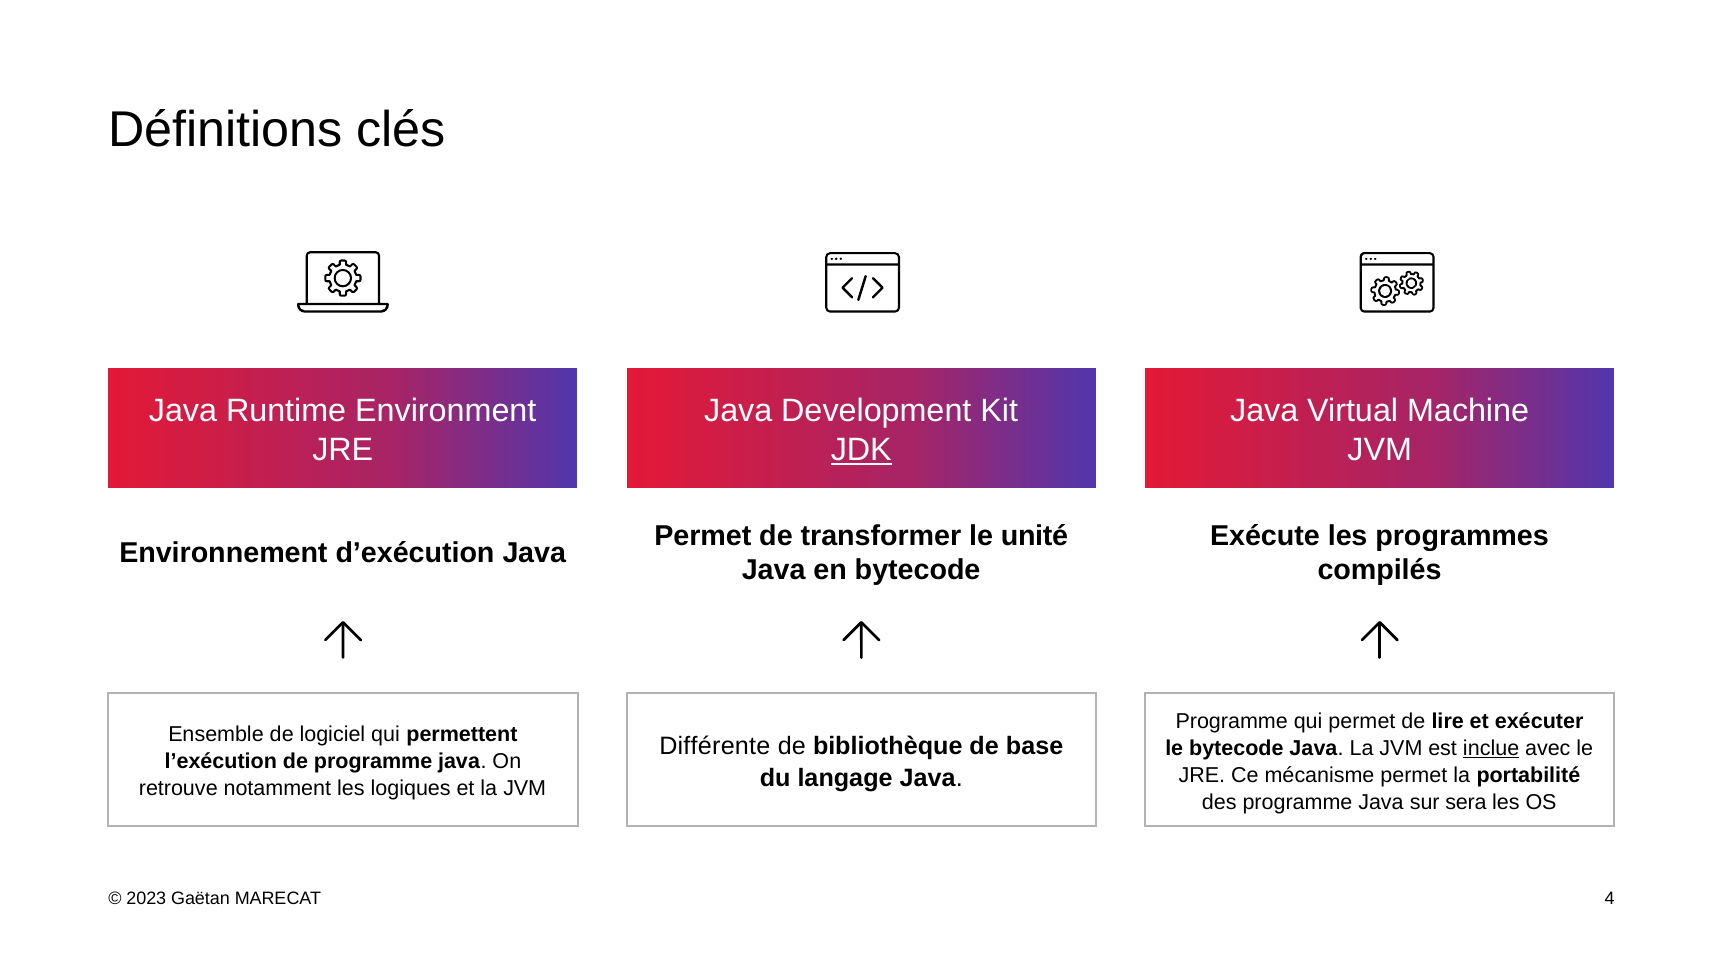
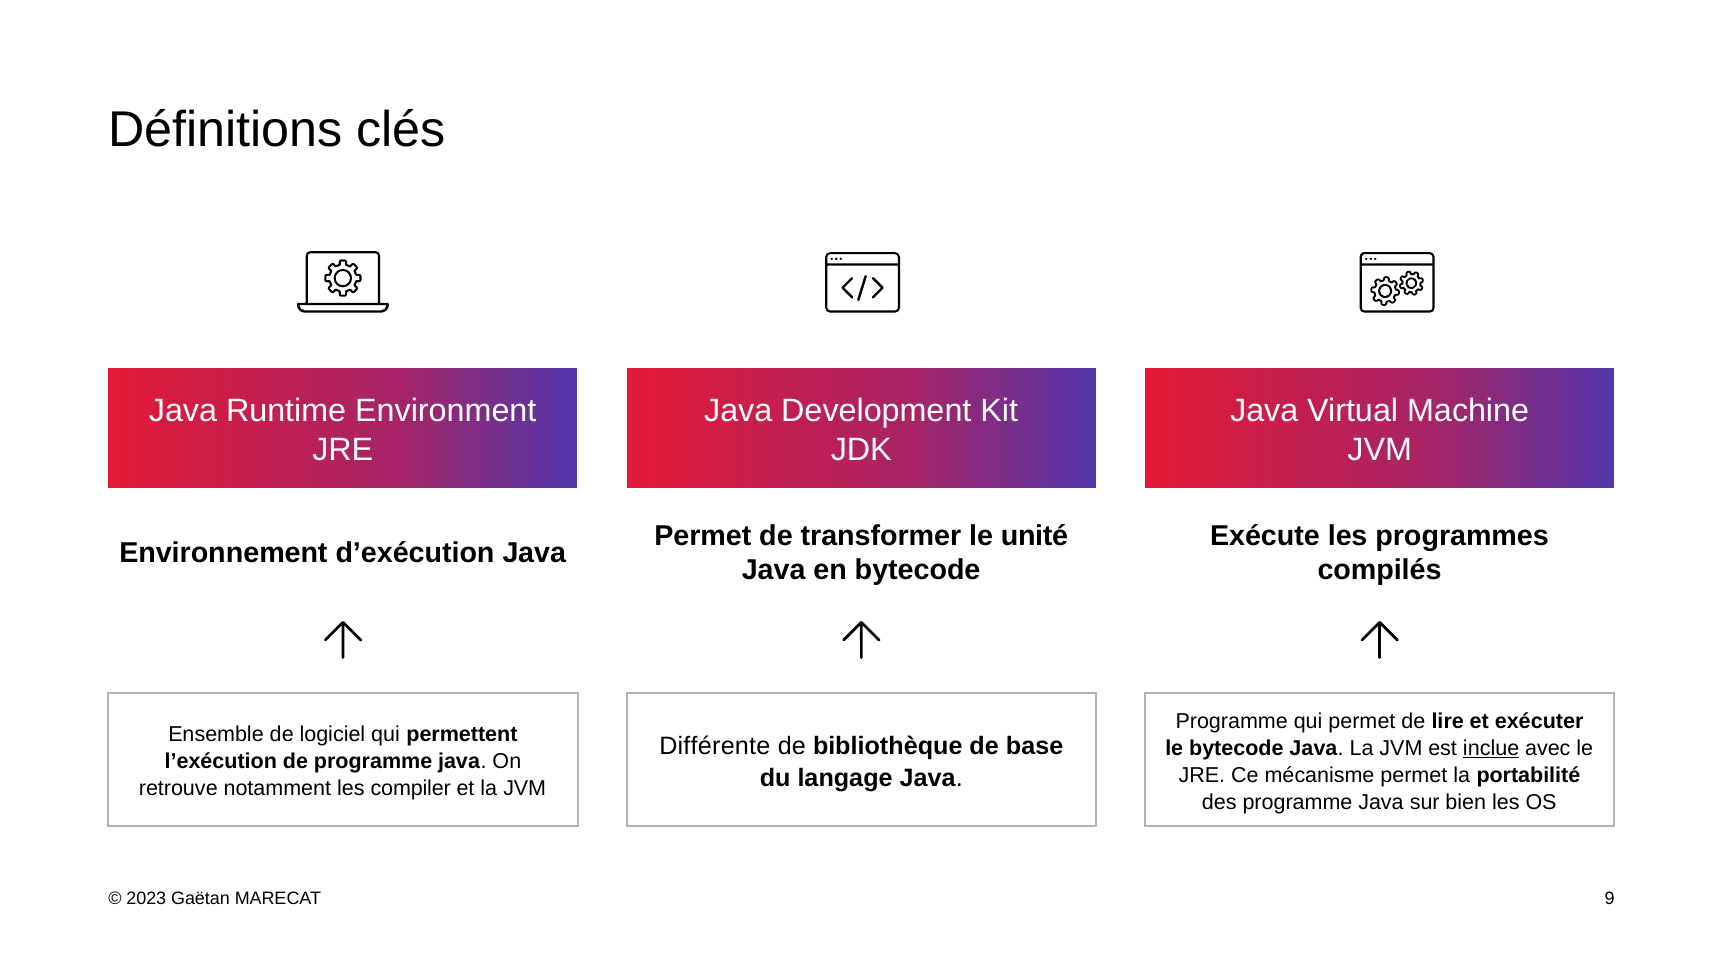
JDK underline: present -> none
logiques: logiques -> compiler
sera: sera -> bien
4: 4 -> 9
